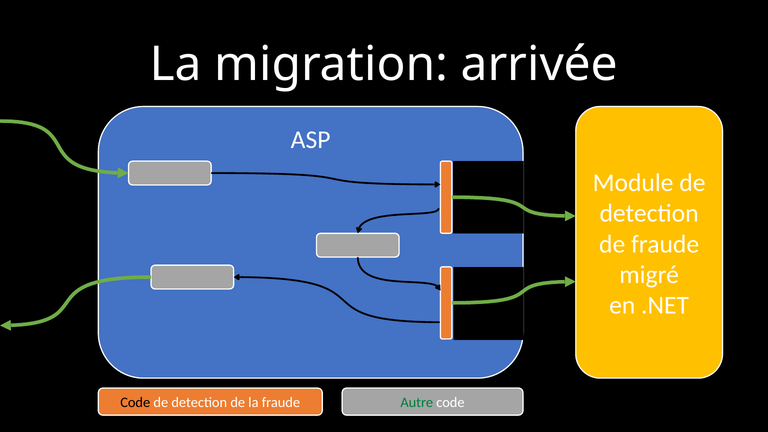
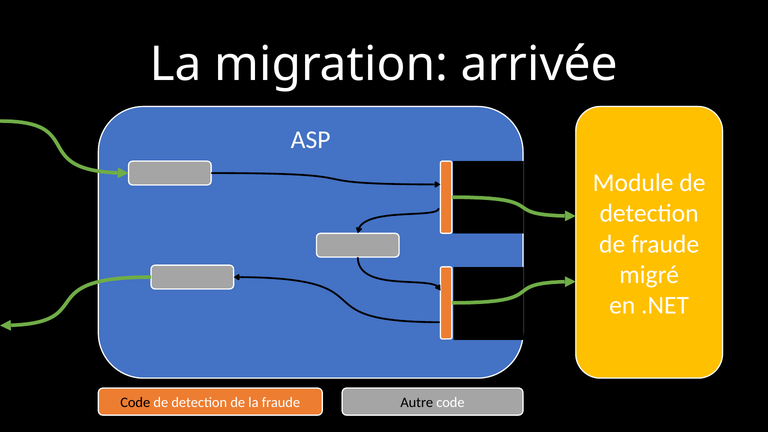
Autre colour: green -> black
